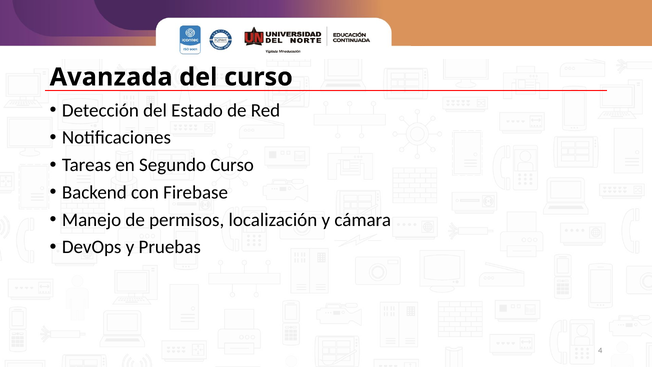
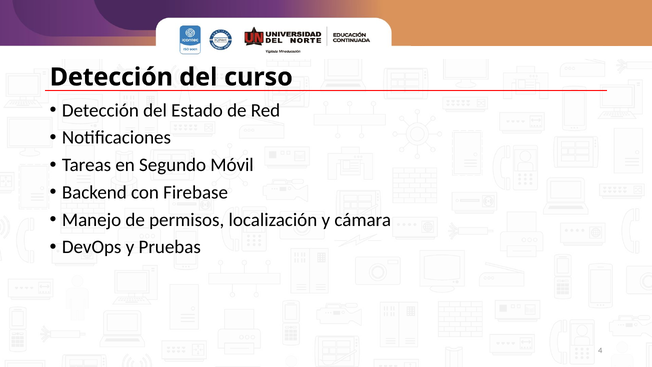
Avanzada at (111, 77): Avanzada -> Detección
Segundo Curso: Curso -> Móvil
